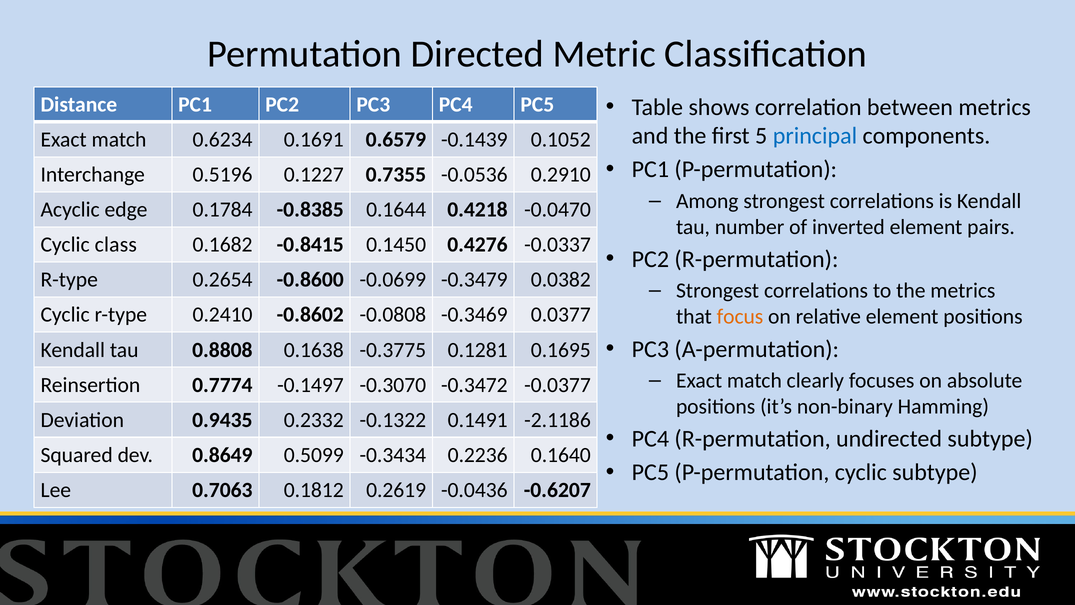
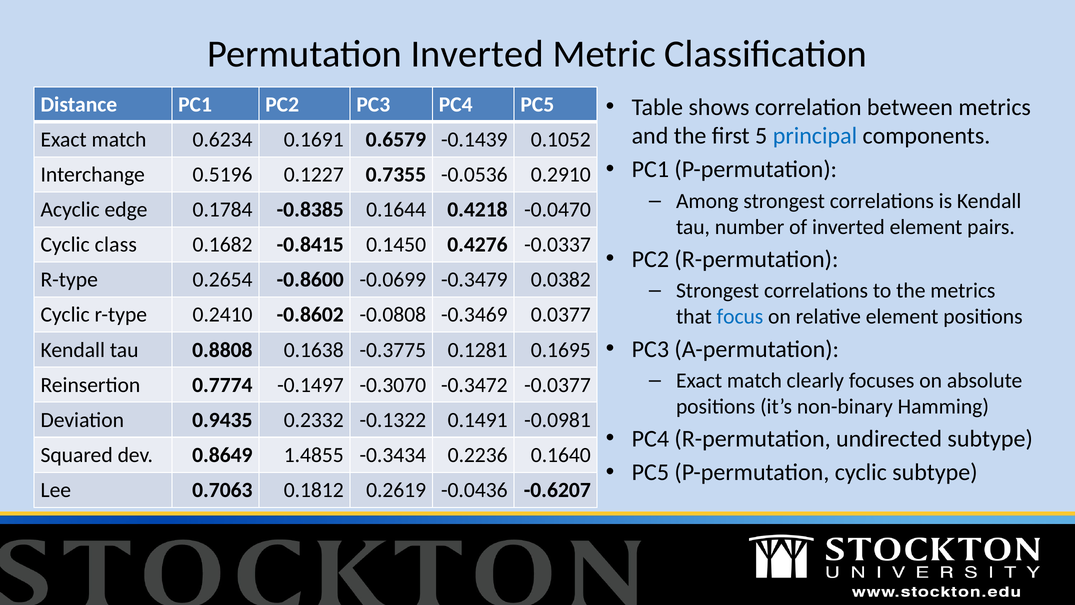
Permutation Directed: Directed -> Inverted
focus colour: orange -> blue
-2.1186: -2.1186 -> -0.0981
0.5099: 0.5099 -> 1.4855
